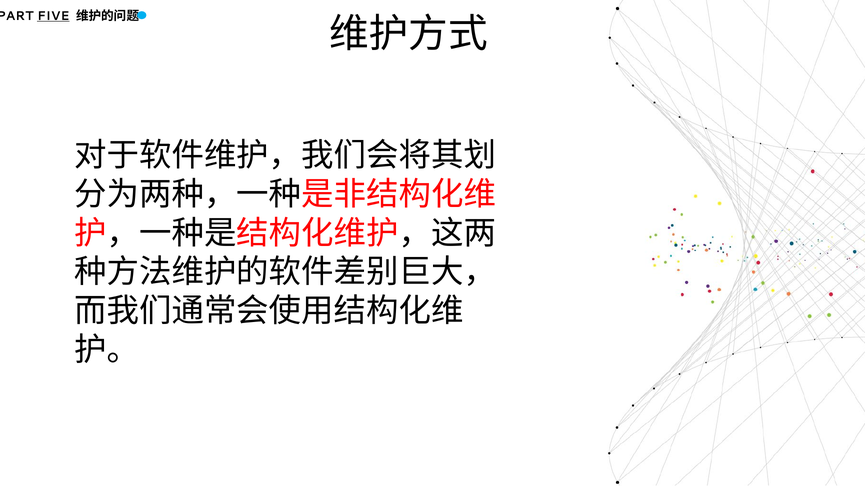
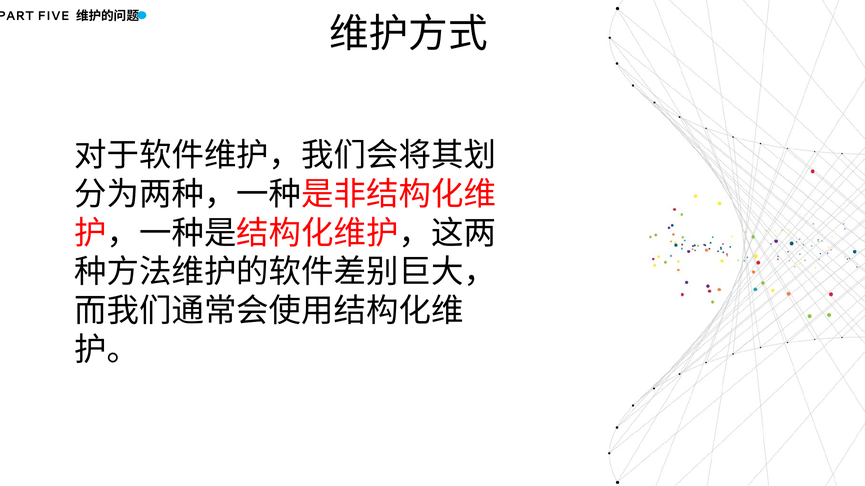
FIVE underline: present -> none
